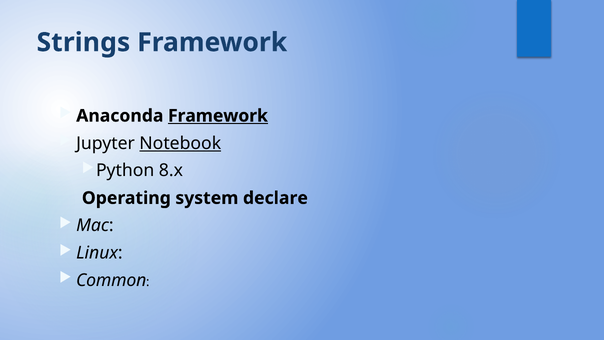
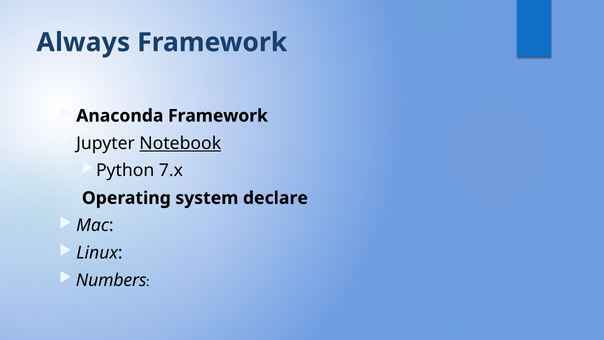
Strings: Strings -> Always
Framework at (218, 116) underline: present -> none
8.x: 8.x -> 7.x
Common: Common -> Numbers
